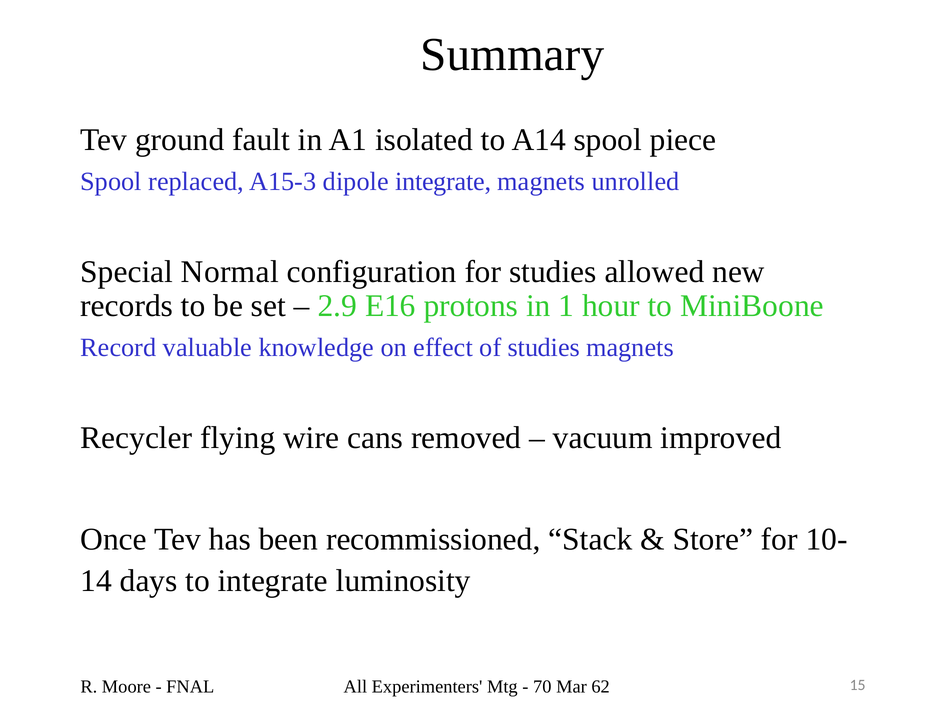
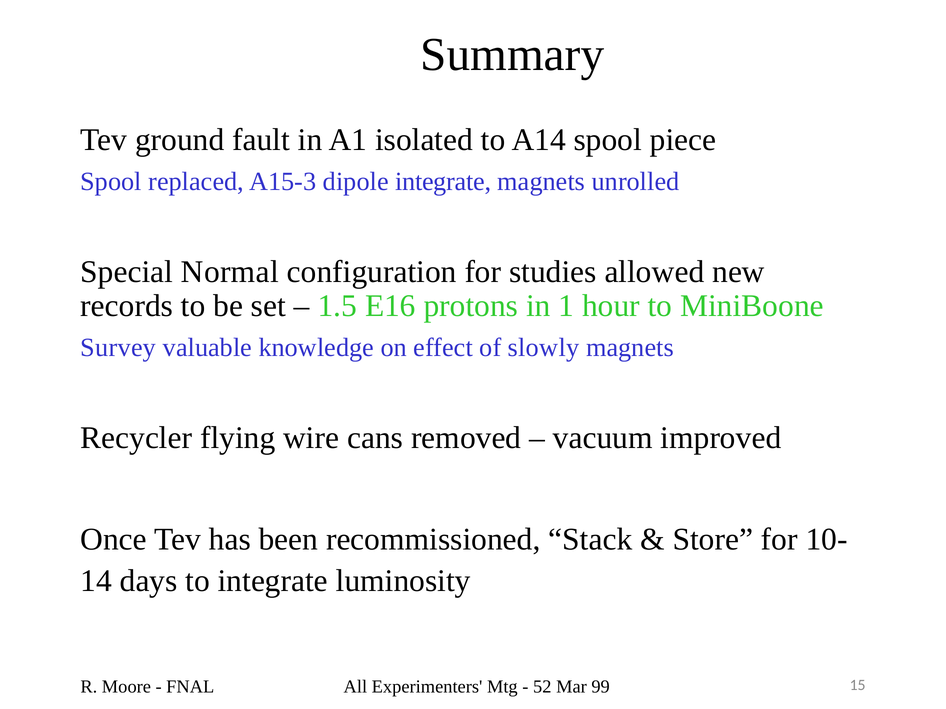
2.9: 2.9 -> 1.5
Record: Record -> Survey
of studies: studies -> slowly
70: 70 -> 52
62: 62 -> 99
